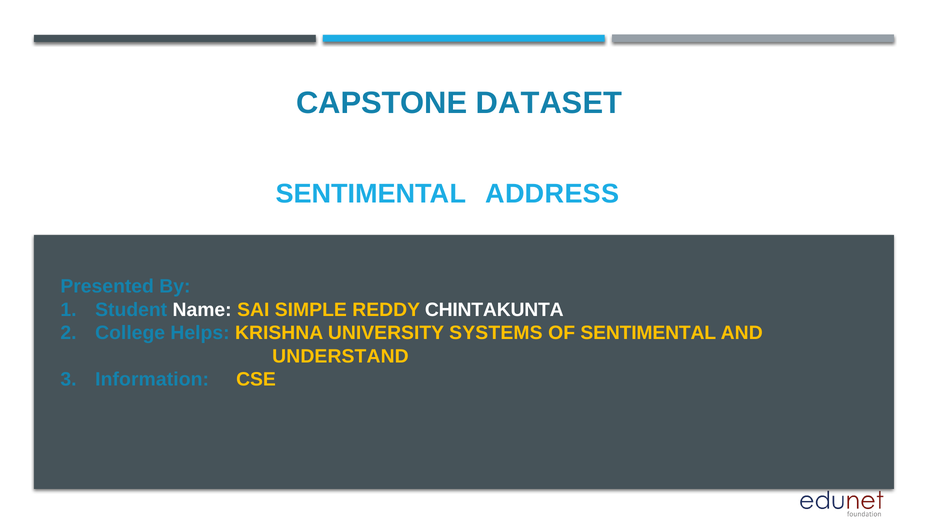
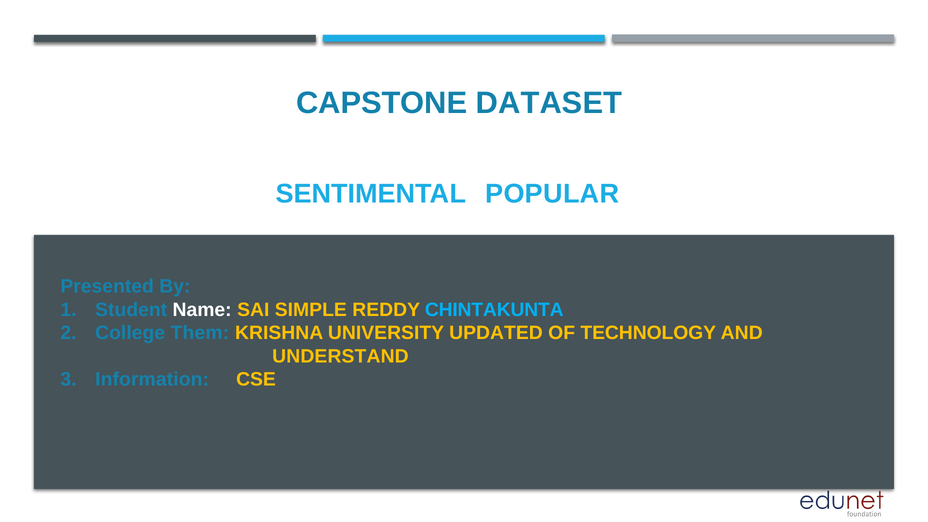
ADDRESS: ADDRESS -> POPULAR
CHINTAKUNTA colour: white -> light blue
Helps: Helps -> Them
SYSTEMS: SYSTEMS -> UPDATED
OF SENTIMENTAL: SENTIMENTAL -> TECHNOLOGY
